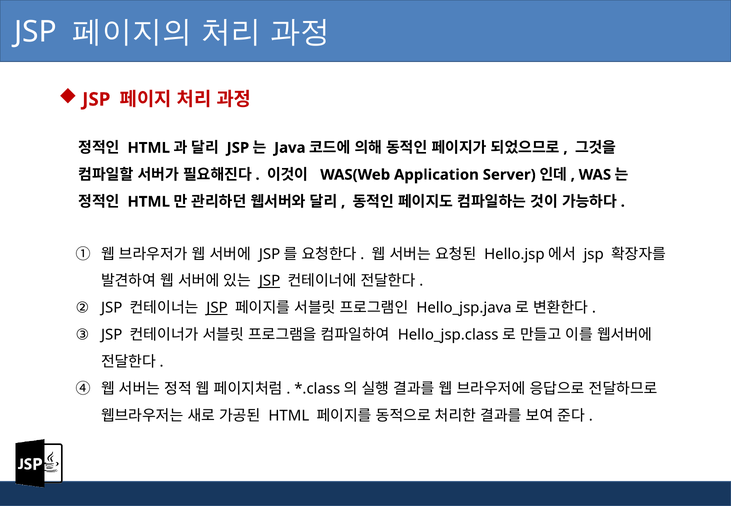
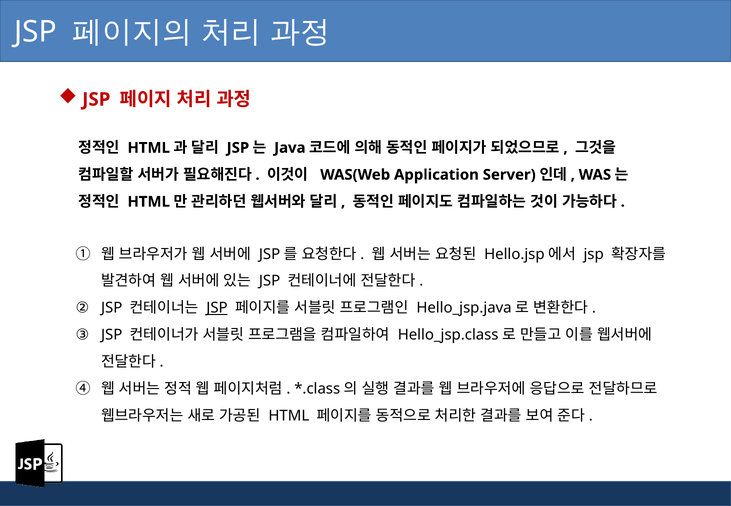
JSP at (270, 281) underline: present -> none
